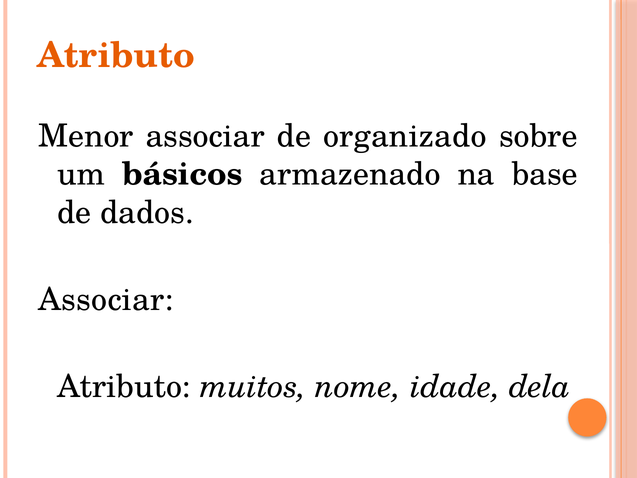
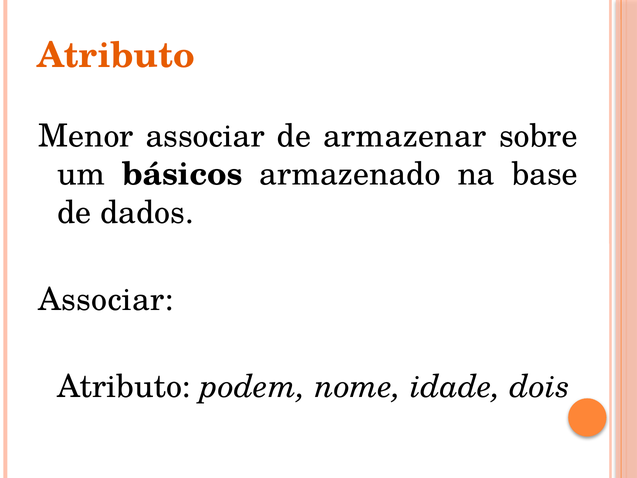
organizado: organizado -> armazenar
muitos: muitos -> podem
dela: dela -> dois
